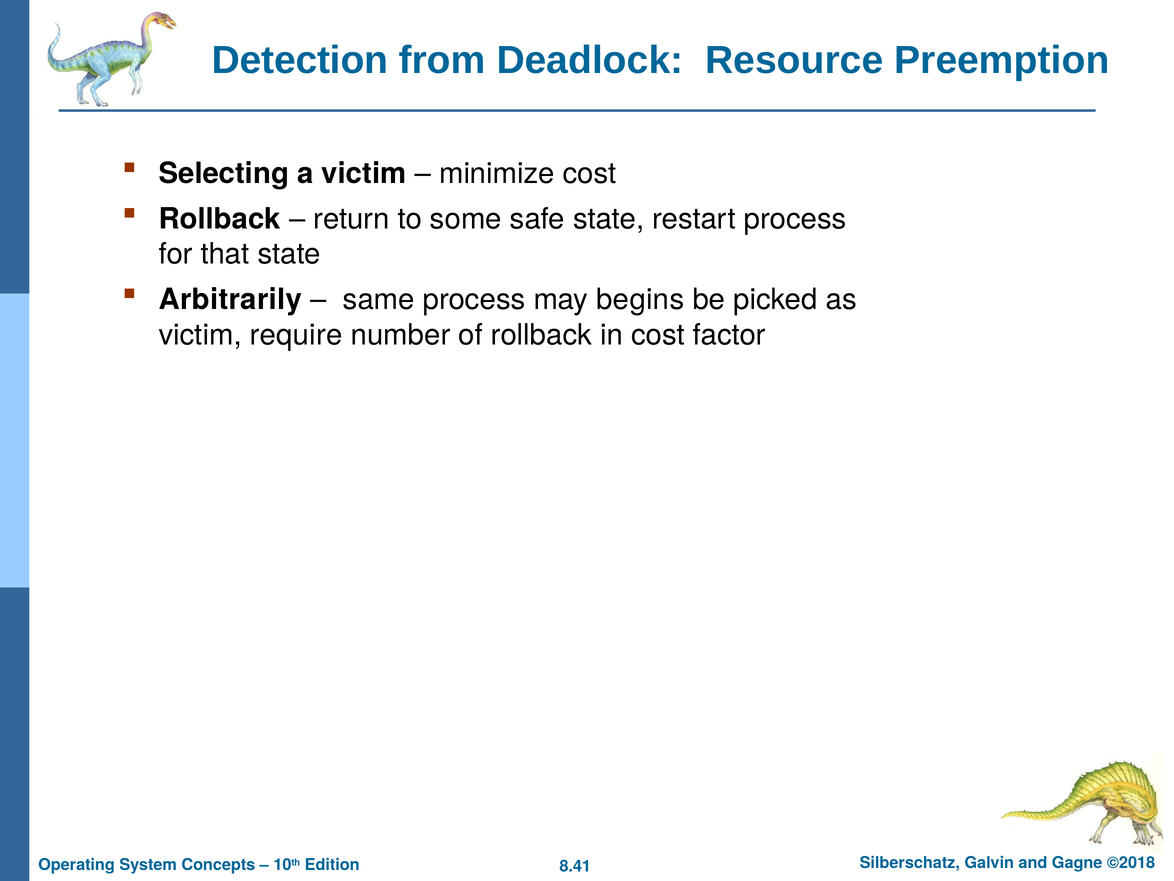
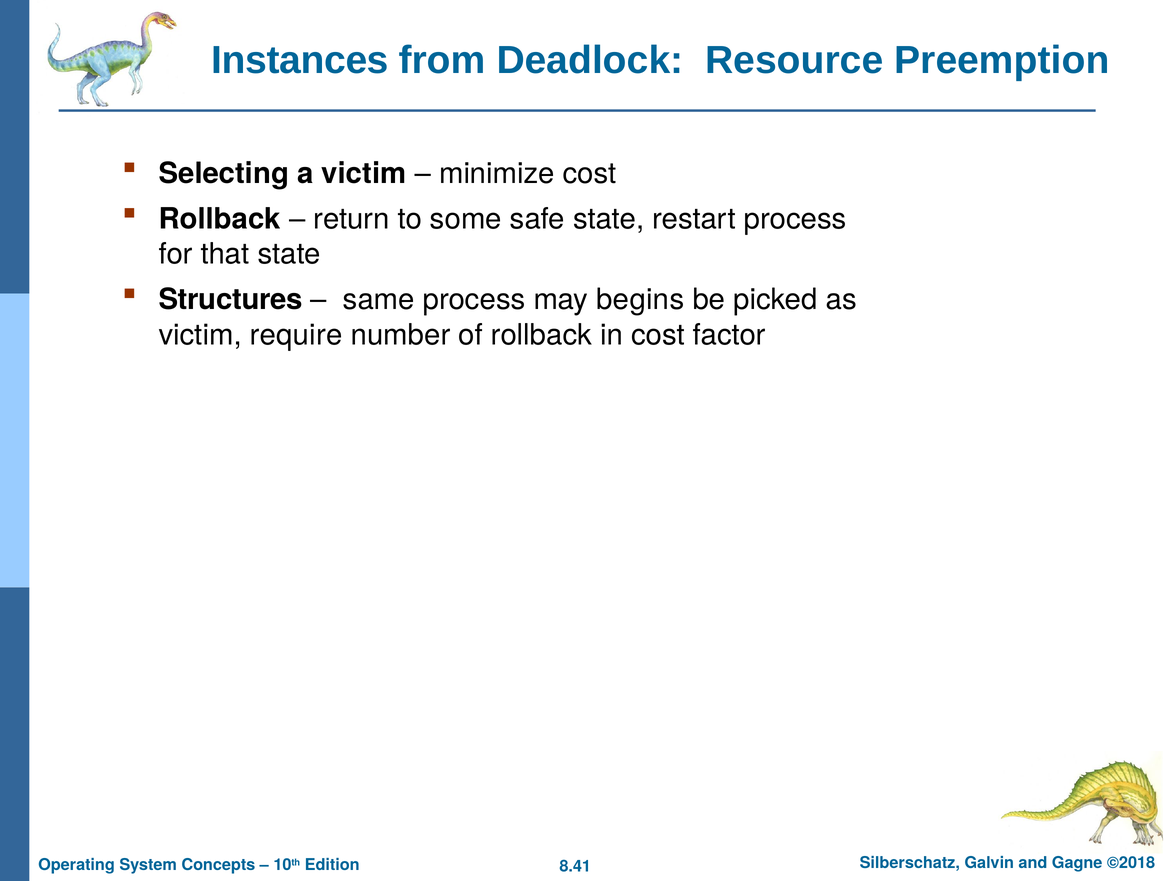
Detection: Detection -> Instances
Arbitrarily: Arbitrarily -> Structures
